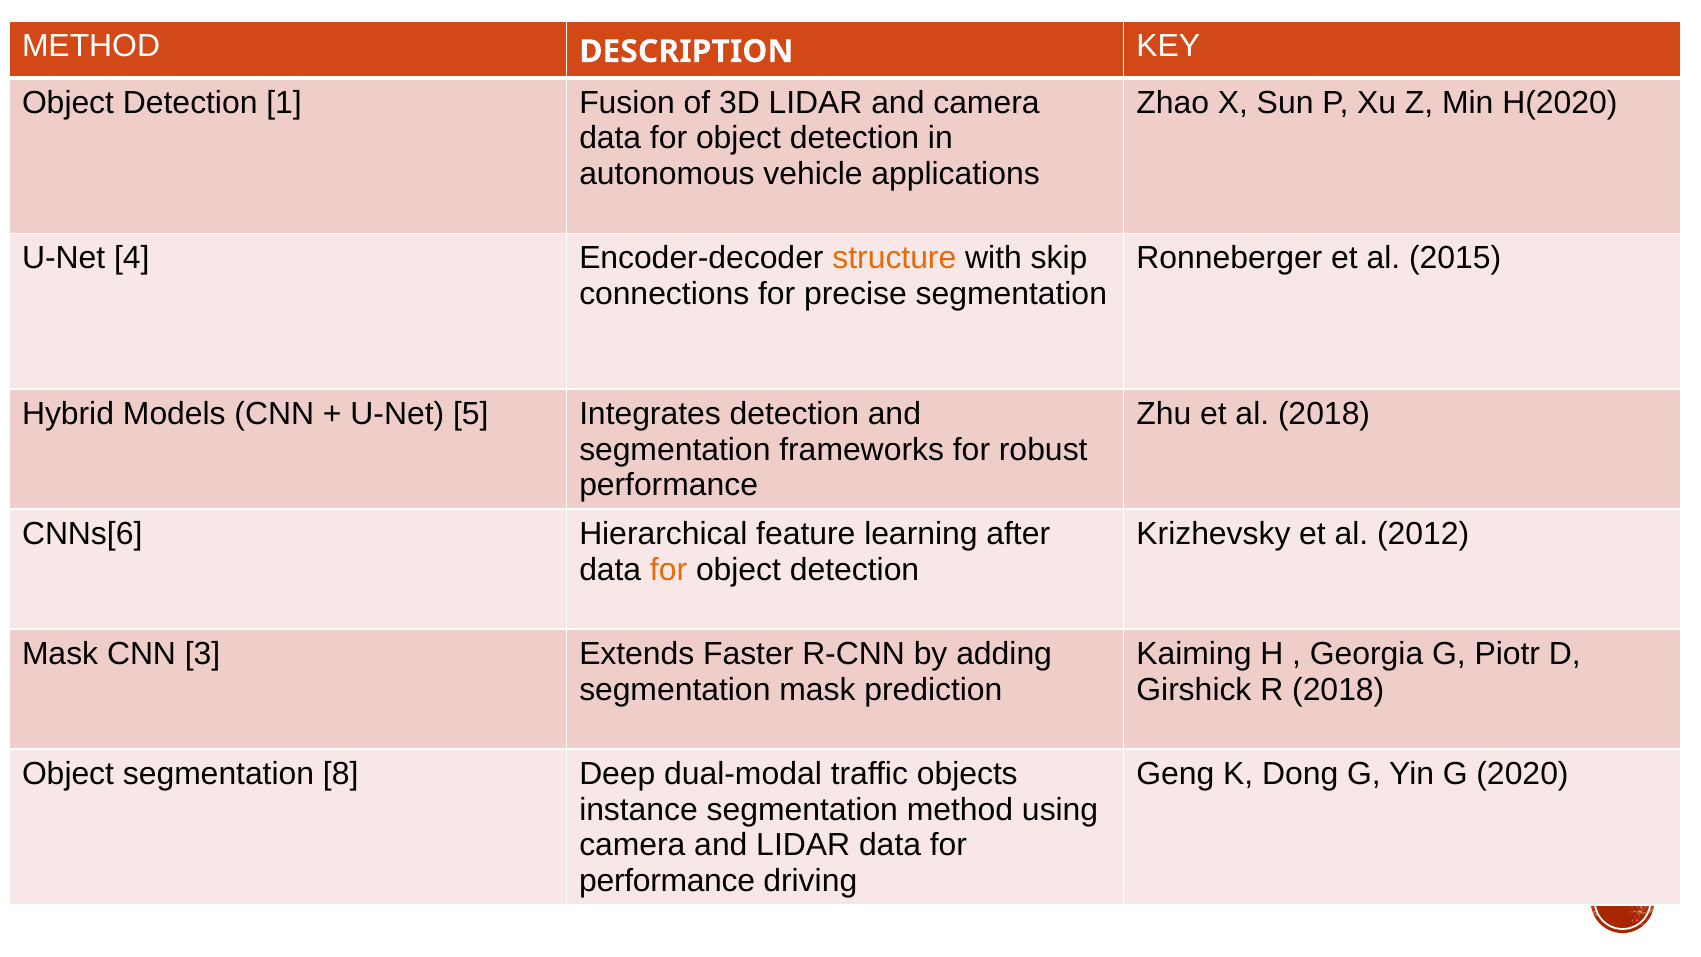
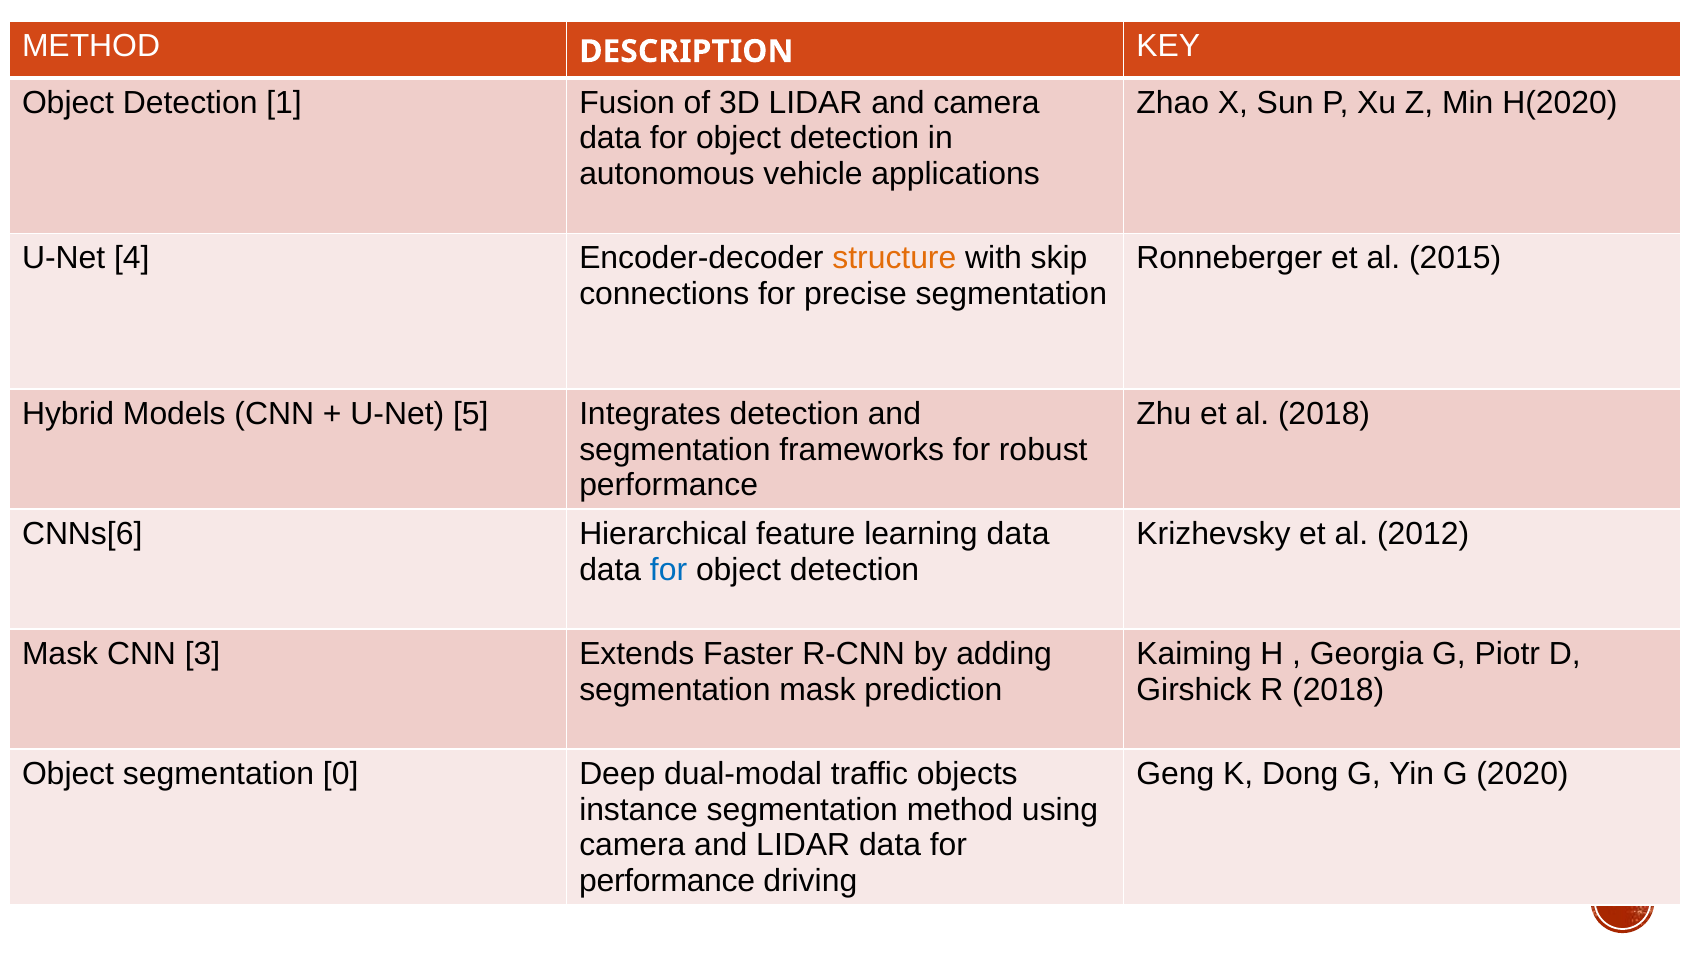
learning after: after -> data
for at (669, 570) colour: orange -> blue
8: 8 -> 0
